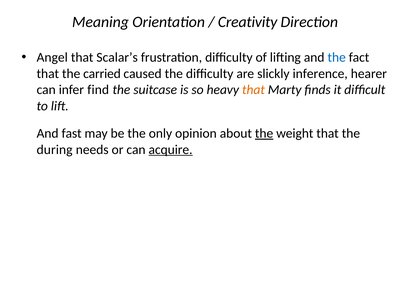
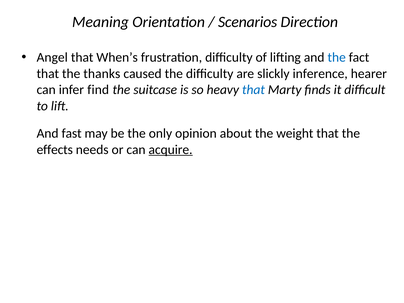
Creativity: Creativity -> Scenarios
Scalar’s: Scalar’s -> When’s
carried: carried -> thanks
that at (253, 90) colour: orange -> blue
the at (264, 133) underline: present -> none
during: during -> effects
